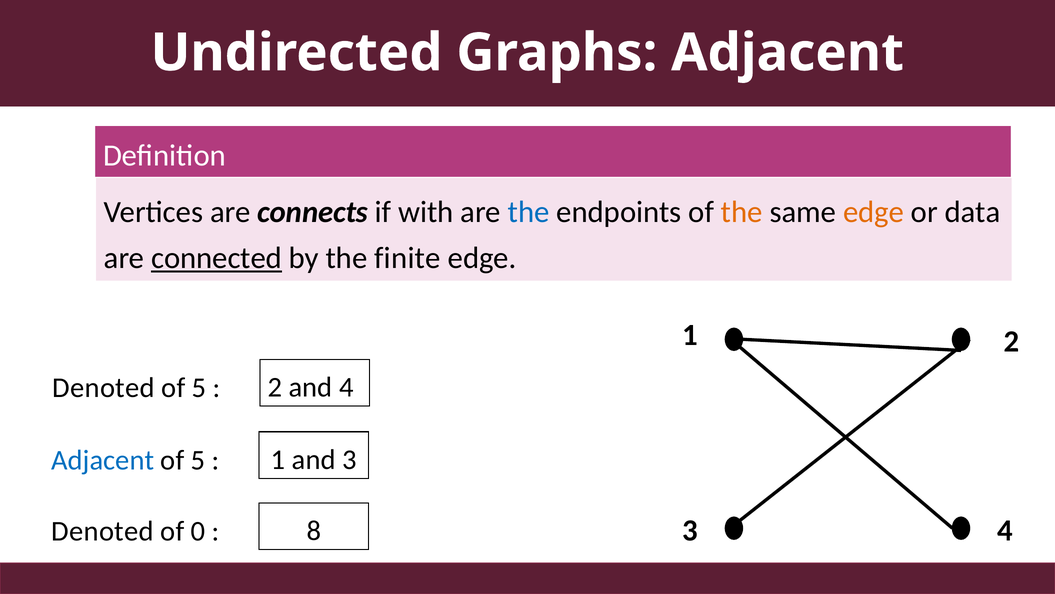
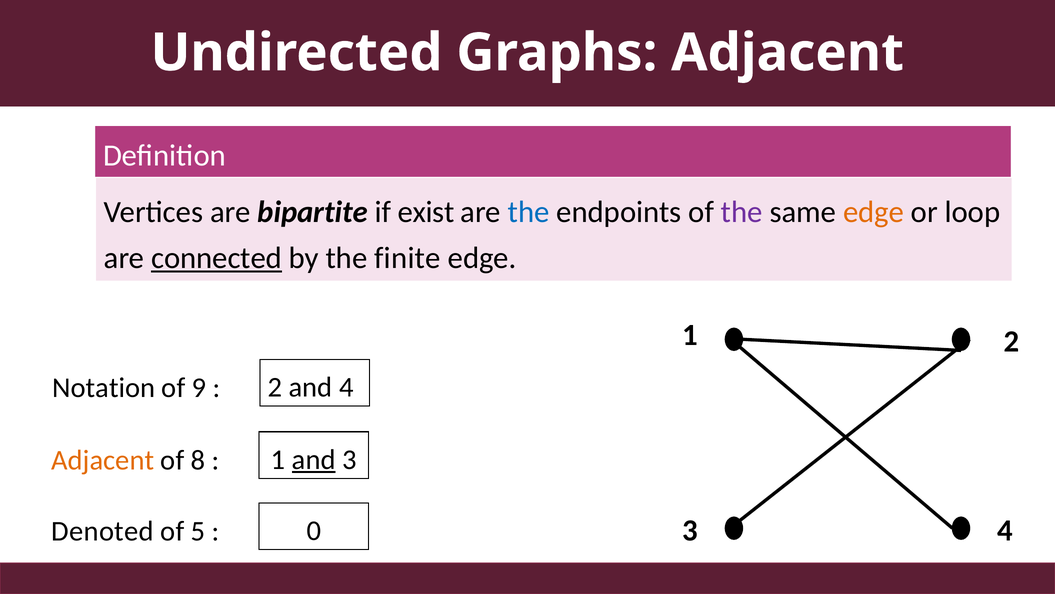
connects: connects -> bipartite
with: with -> exist
the at (742, 212) colour: orange -> purple
data: data -> loop
Denoted at (104, 388): Denoted -> Notation
5 at (199, 388): 5 -> 9
Adjacent at (103, 460) colour: blue -> orange
5 at (198, 460): 5 -> 8
and at (314, 459) underline: none -> present
0: 0 -> 5
8: 8 -> 0
